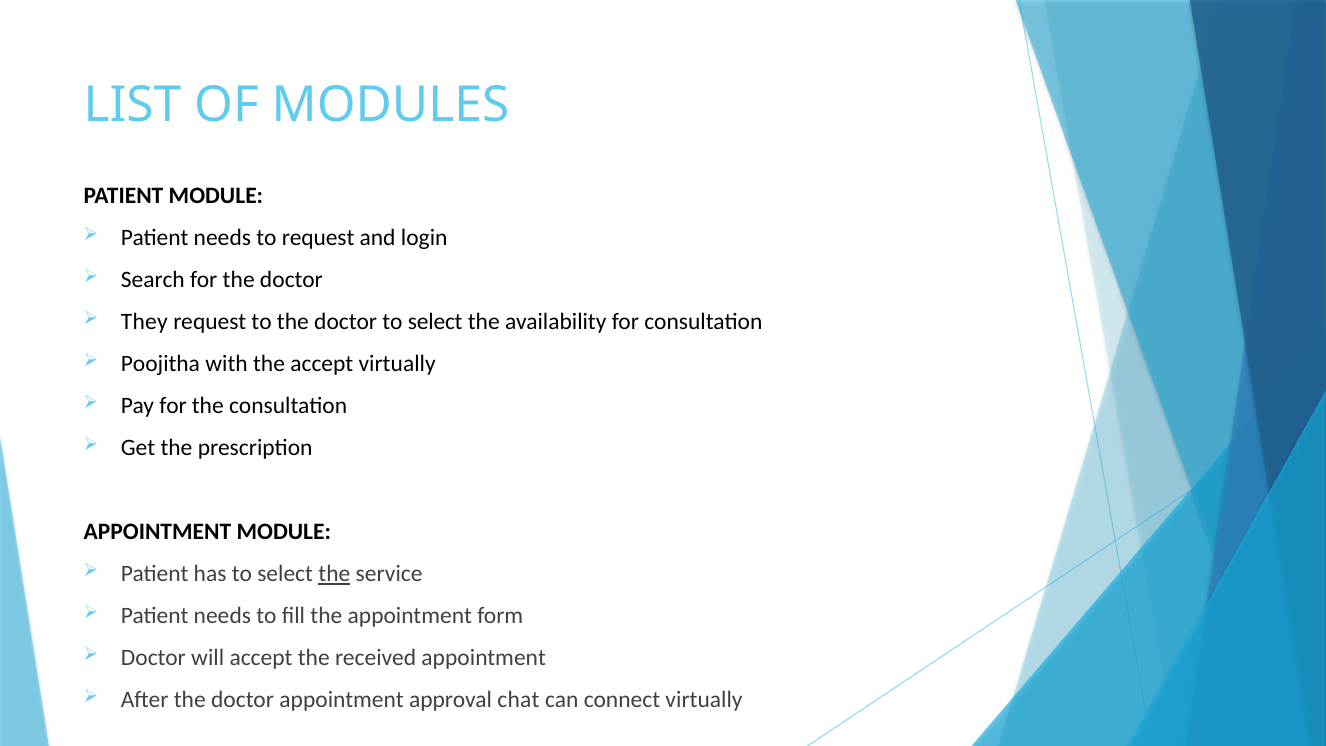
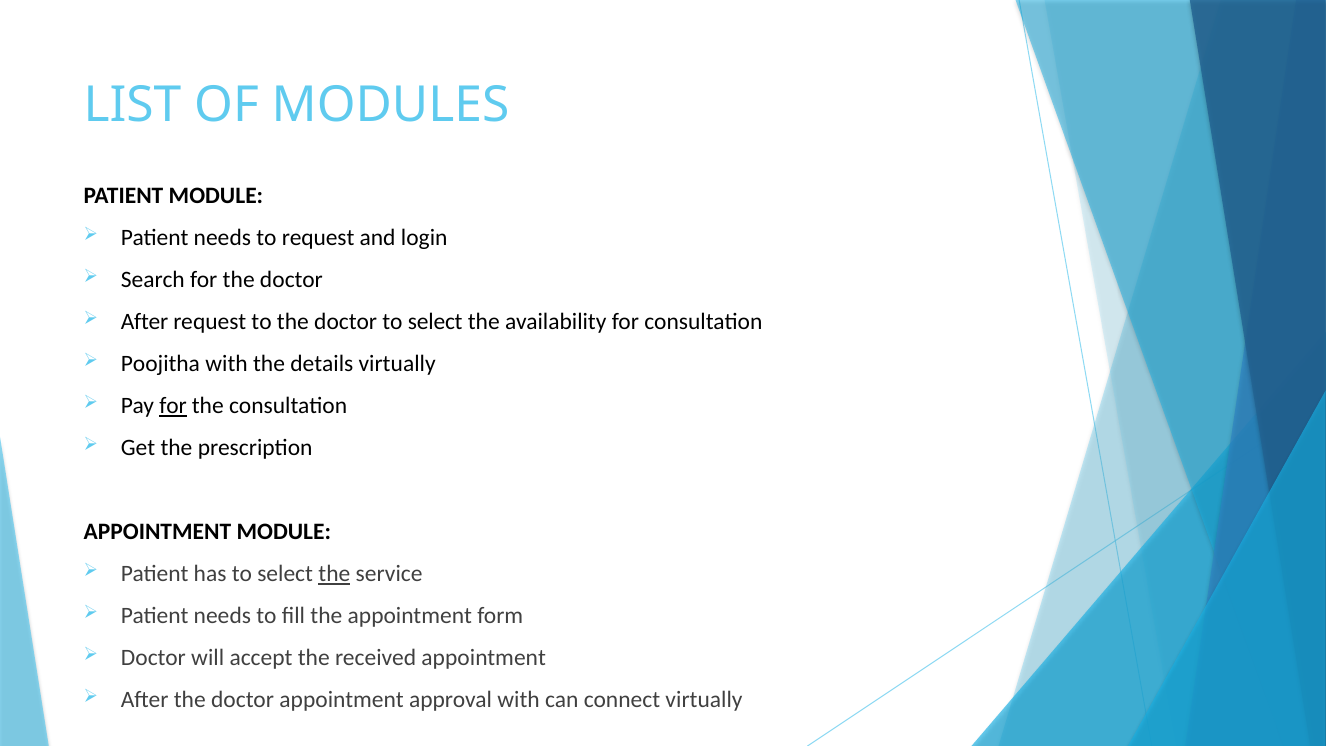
They at (144, 322): They -> After
the accept: accept -> details
for at (173, 406) underline: none -> present
approval chat: chat -> with
